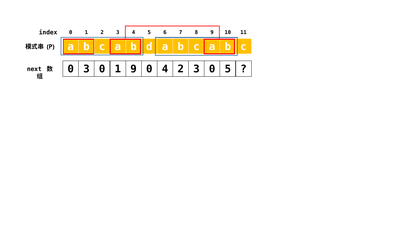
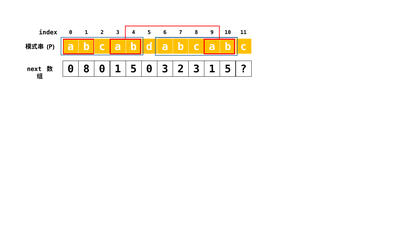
0 3: 3 -> 8
0 1 9: 9 -> 5
0 4: 4 -> 3
2 3 0: 0 -> 1
